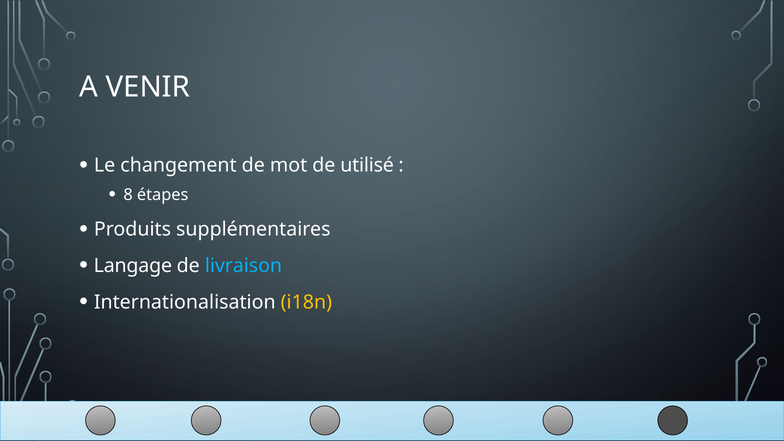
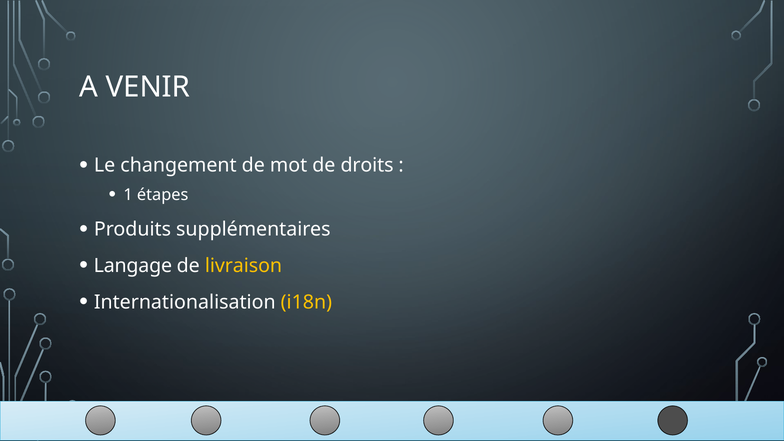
utilisé: utilisé -> droits
8: 8 -> 1
livraison colour: light blue -> yellow
